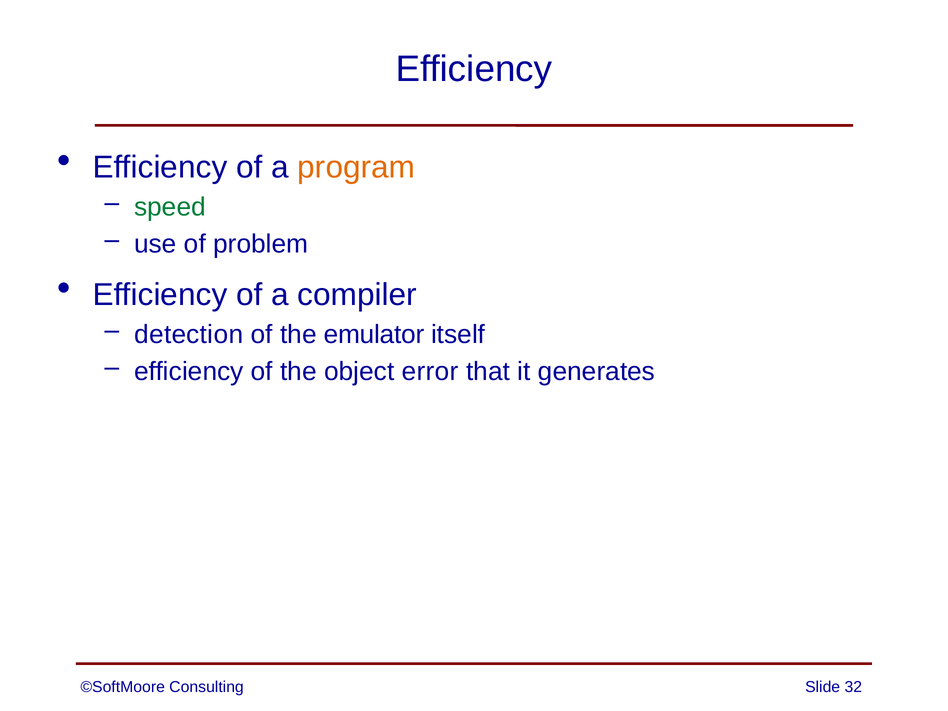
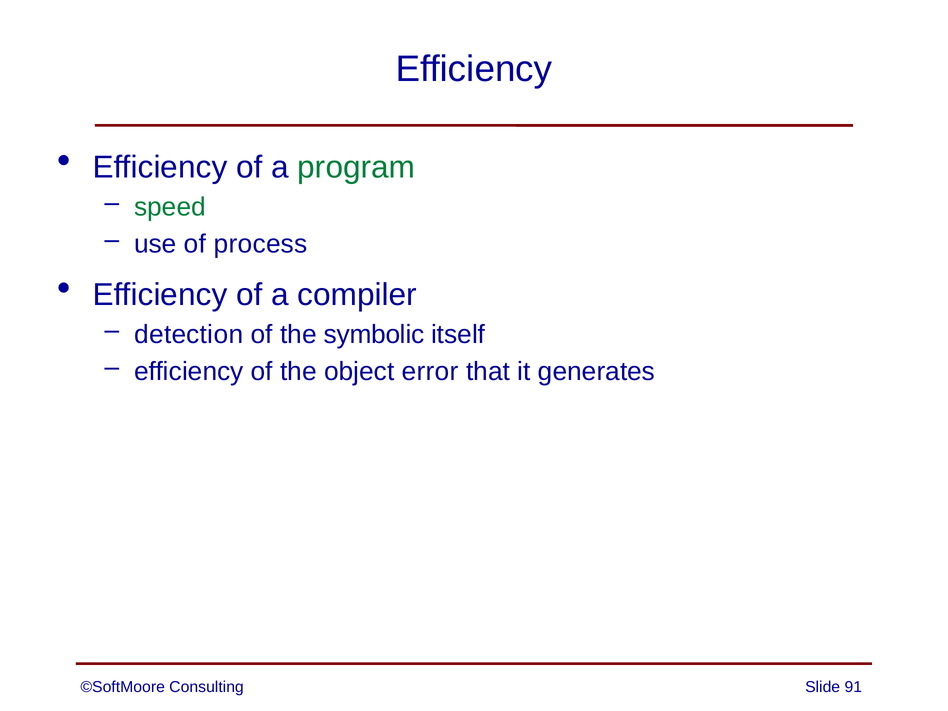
program colour: orange -> green
problem: problem -> process
emulator: emulator -> symbolic
32: 32 -> 91
